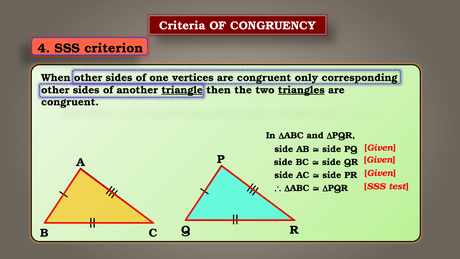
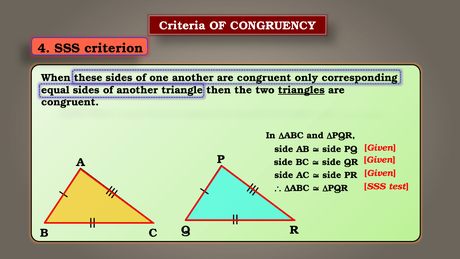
When other: other -> these
one vertices: vertices -> another
other at (55, 90): other -> equal
triangle underline: present -> none
